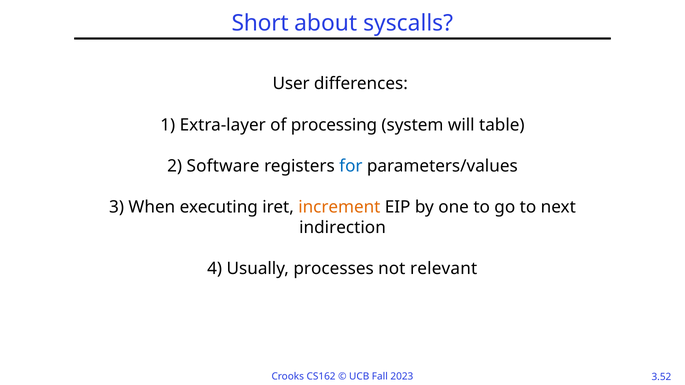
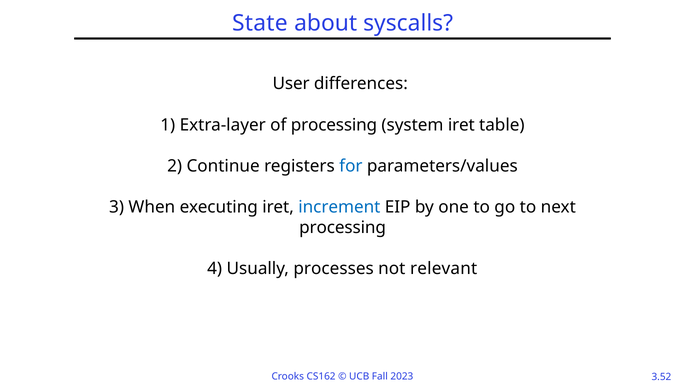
Short: Short -> State
system will: will -> iret
Software: Software -> Continue
increment colour: orange -> blue
indirection at (342, 228): indirection -> processing
